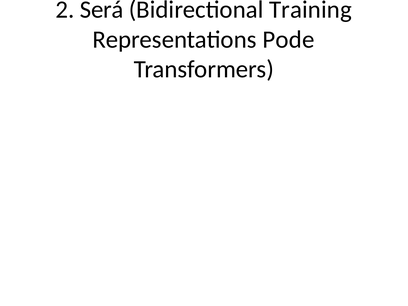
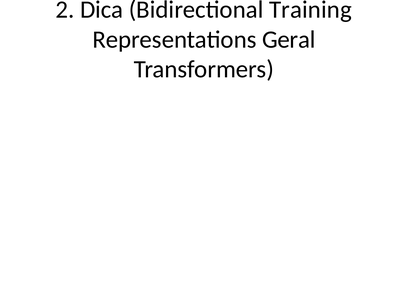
Será: Será -> Dica
Pode: Pode -> Geral
